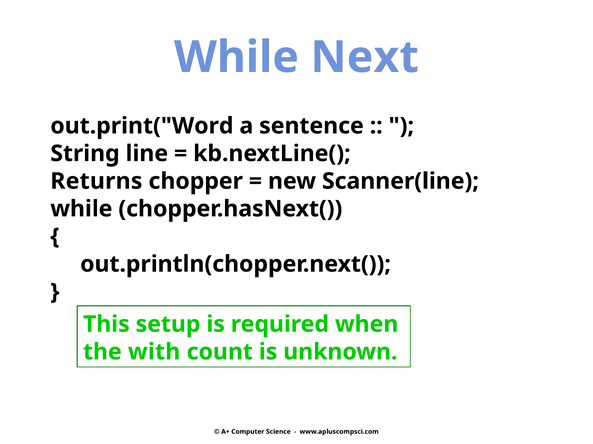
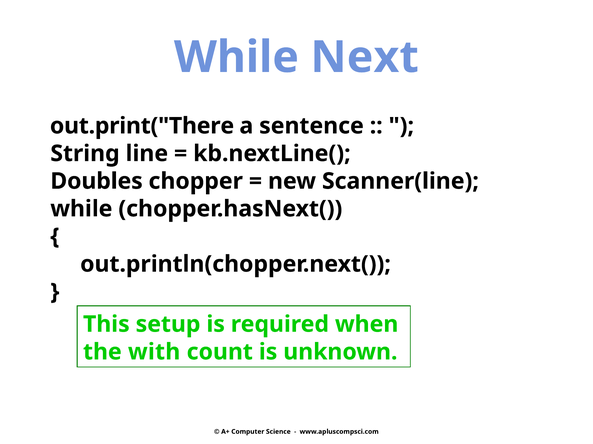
out.print("Word: out.print("Word -> out.print("There
Returns: Returns -> Doubles
